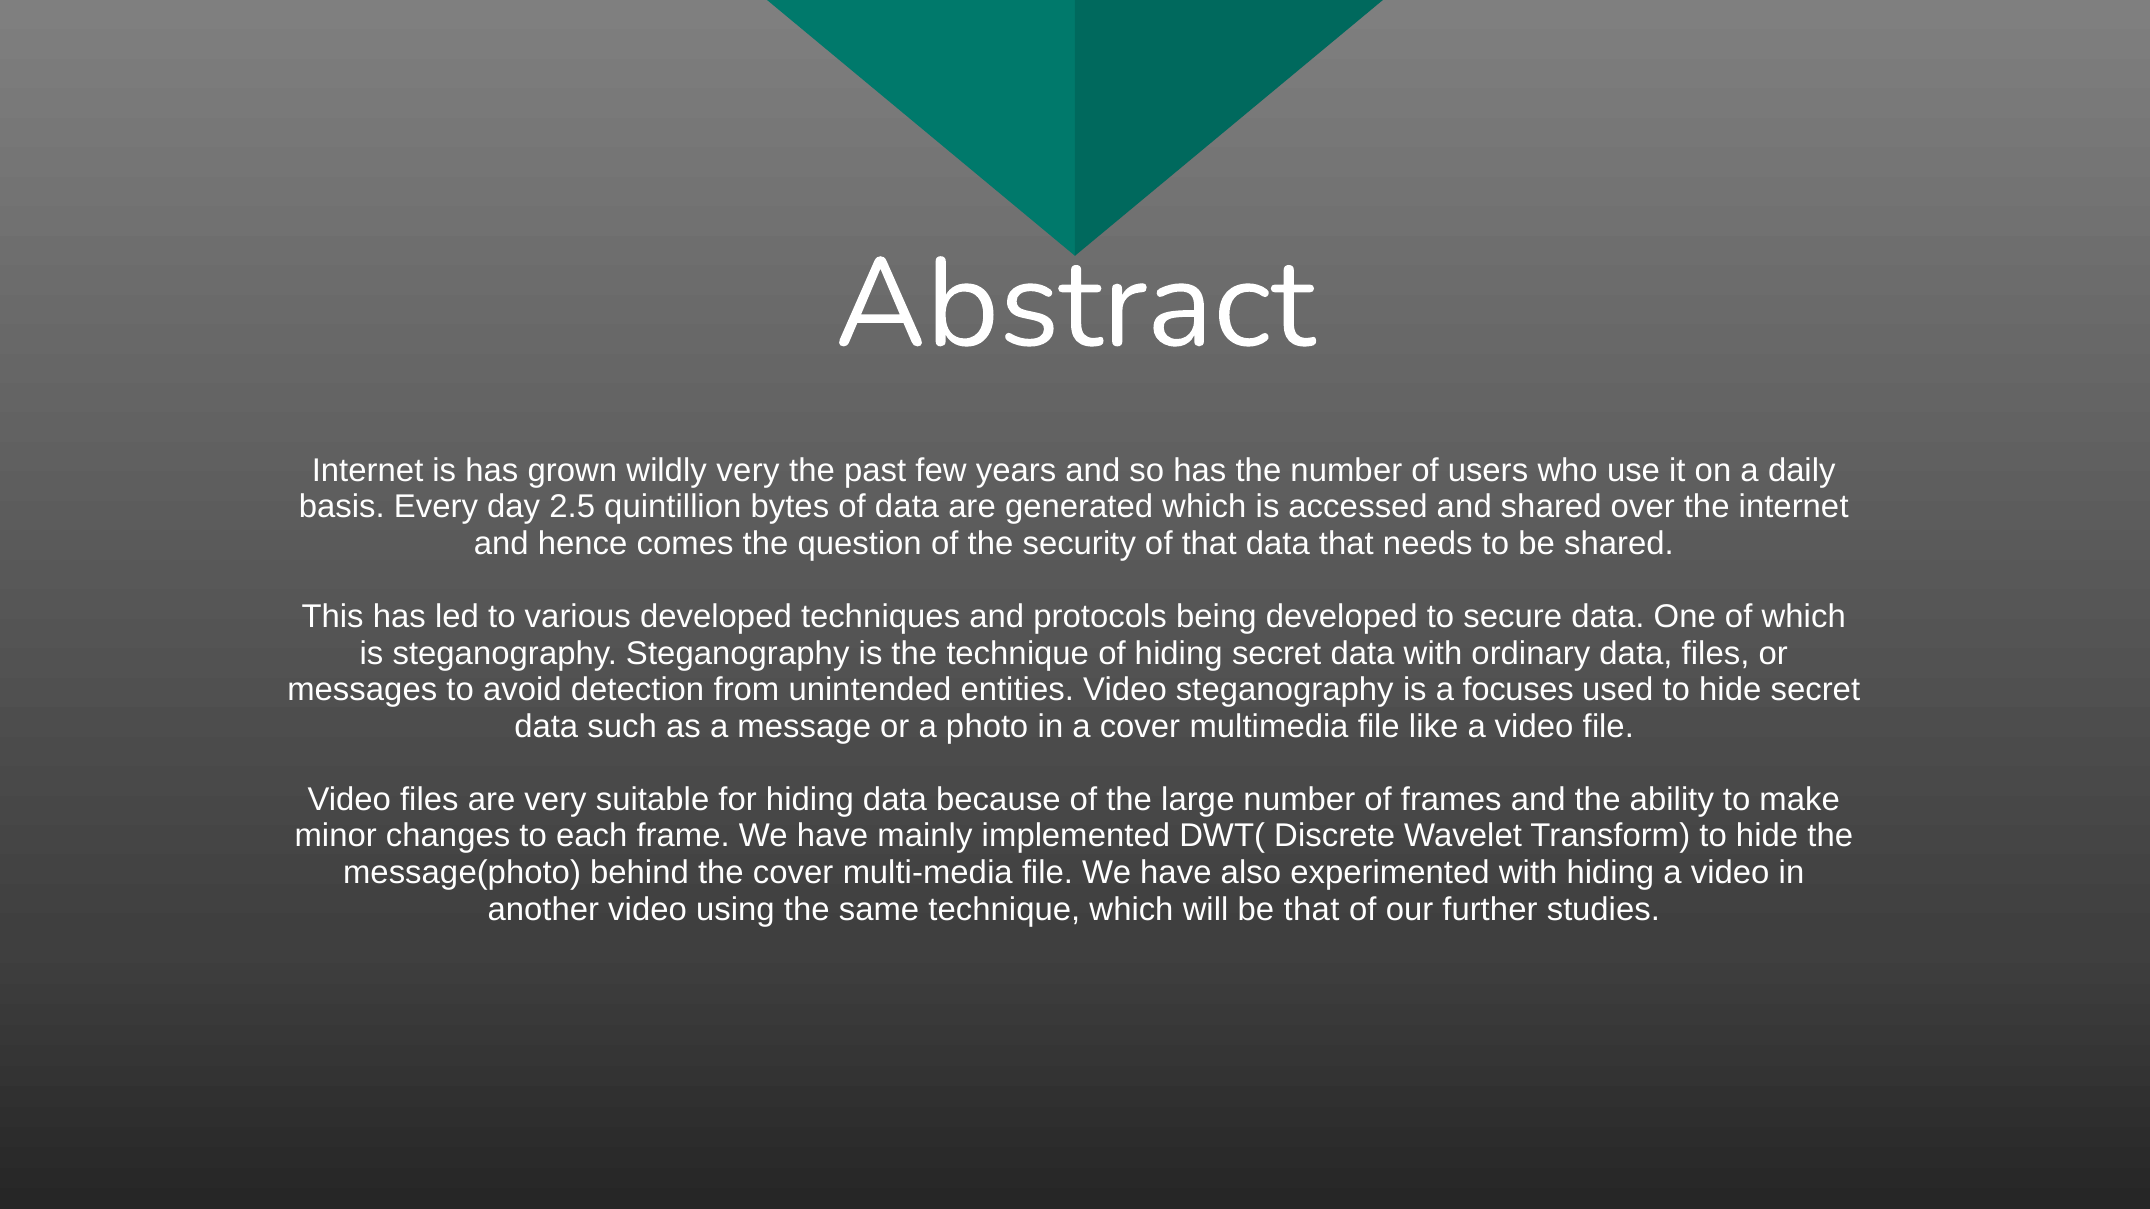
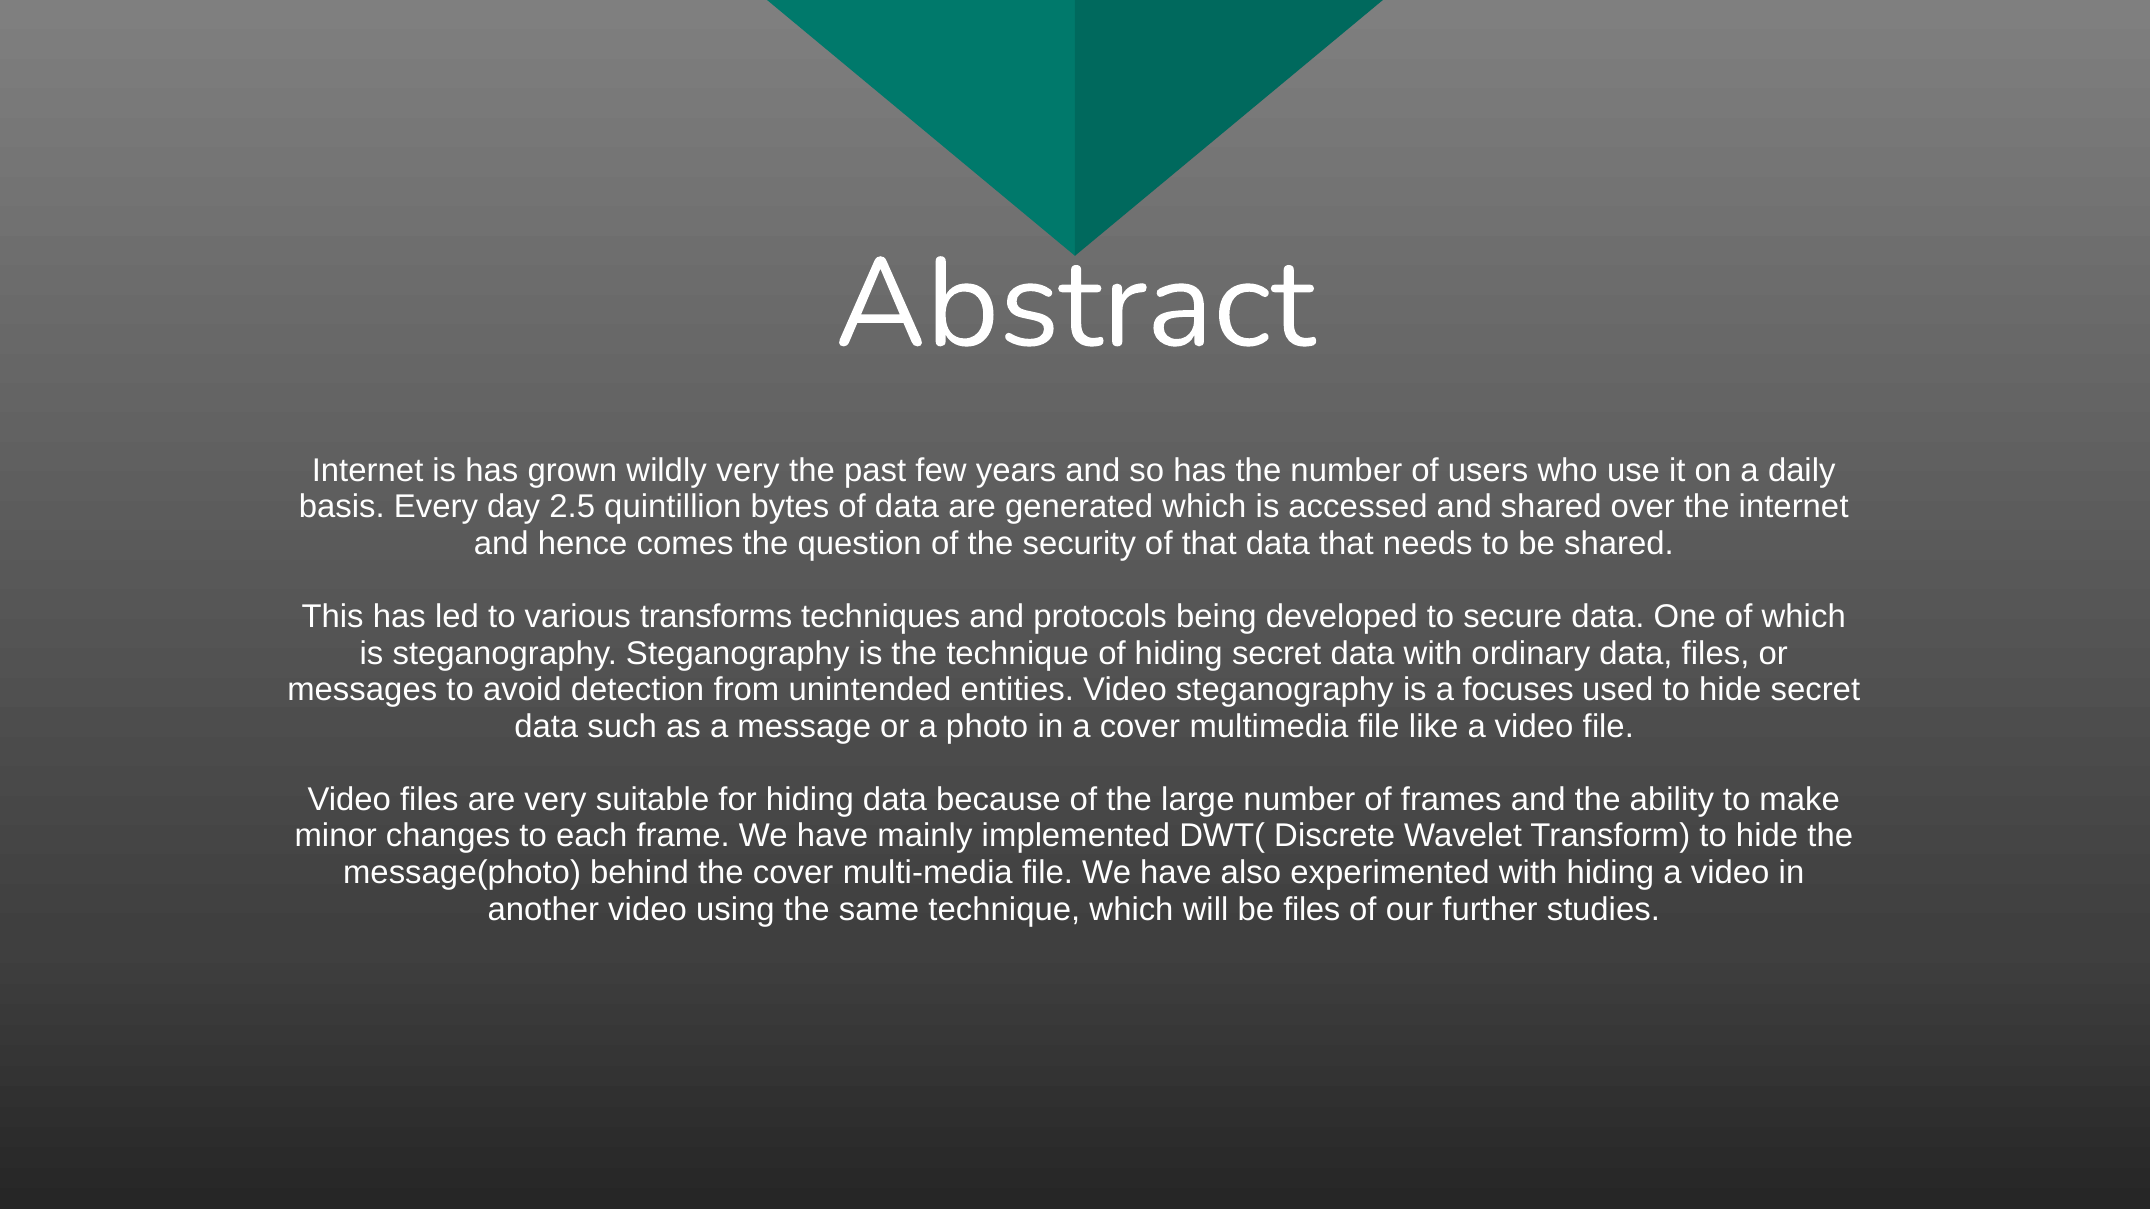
various developed: developed -> transforms
be that: that -> files
